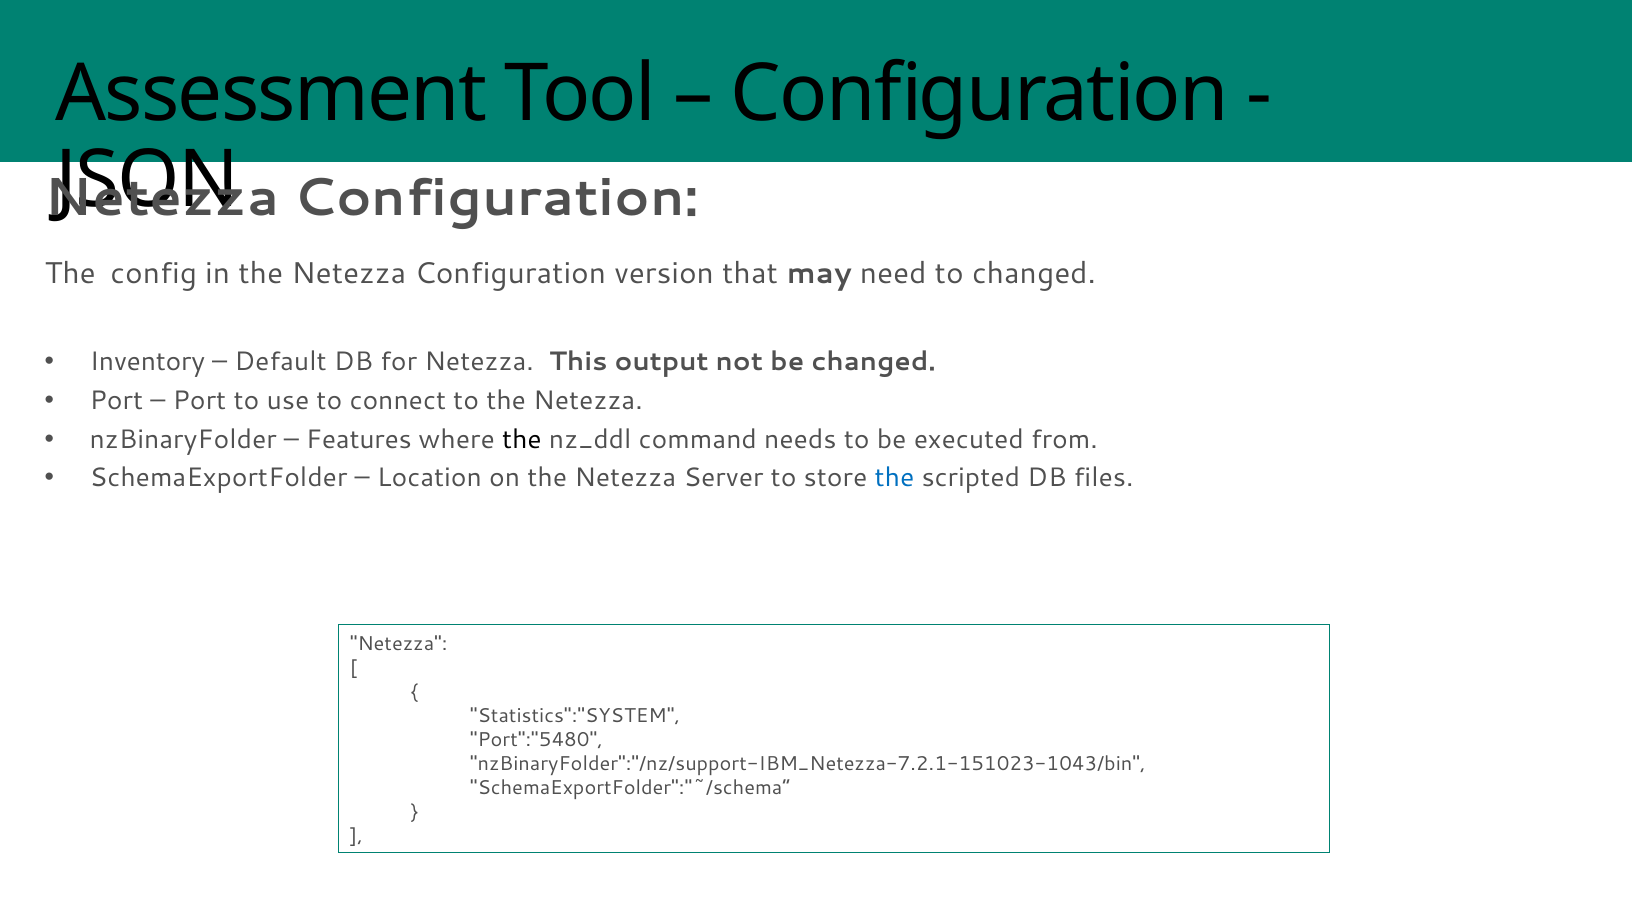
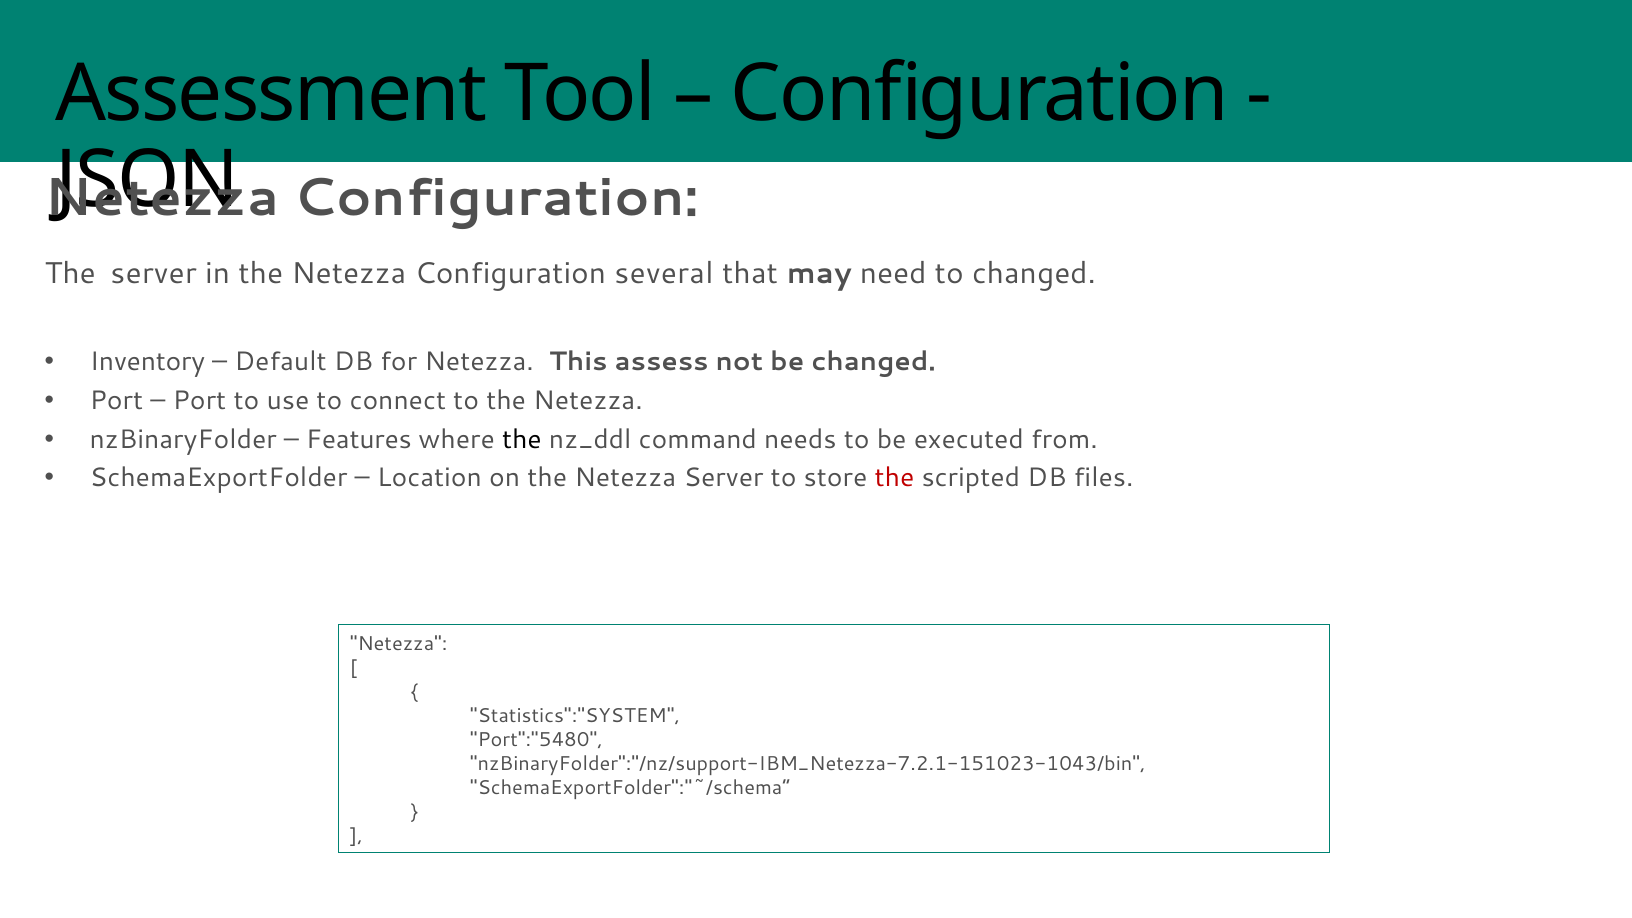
The config: config -> server
version: version -> several
output: output -> assess
the at (895, 478) colour: blue -> red
